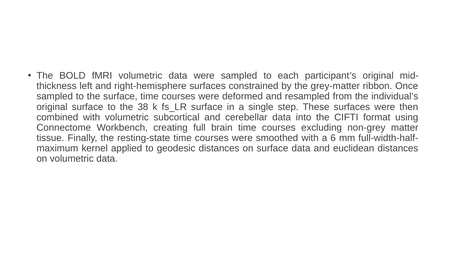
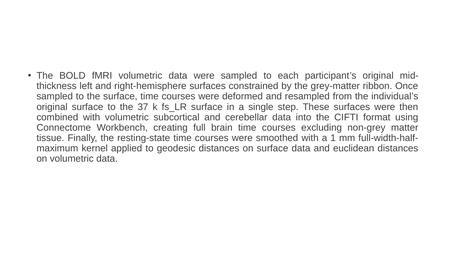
38: 38 -> 37
6: 6 -> 1
